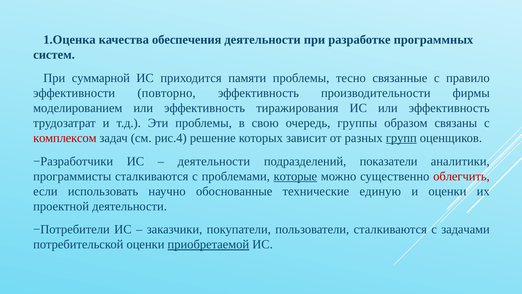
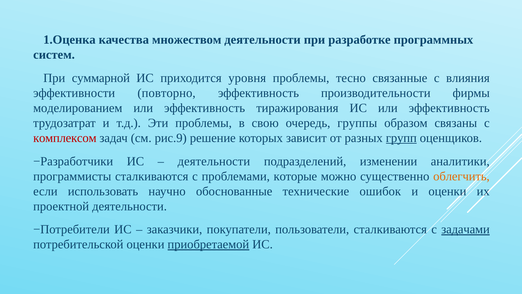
обеспечения: обеспечения -> множеством
памяти: памяти -> уровня
правило: правило -> влияния
рис.4: рис.4 -> рис.9
показатели: показатели -> изменении
которые underline: present -> none
облегчить colour: red -> orange
единую: единую -> ошибок
задачами underline: none -> present
